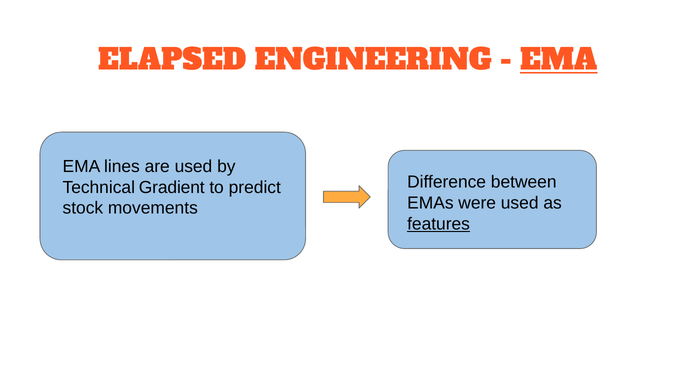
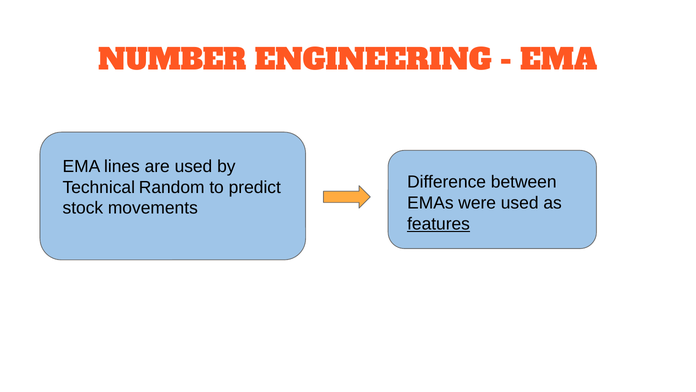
ELAPSED: ELAPSED -> NUMBER
EMA at (559, 60) underline: present -> none
Gradient: Gradient -> Random
